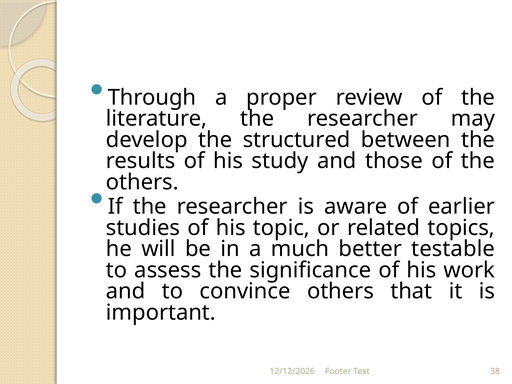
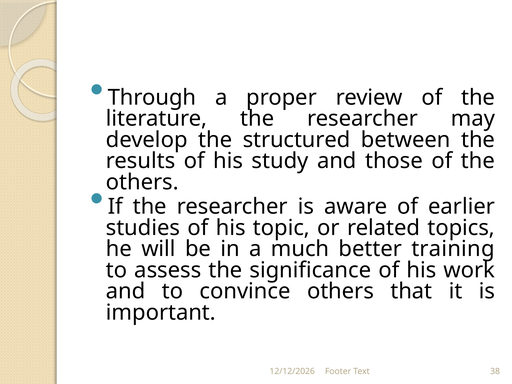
testable: testable -> training
